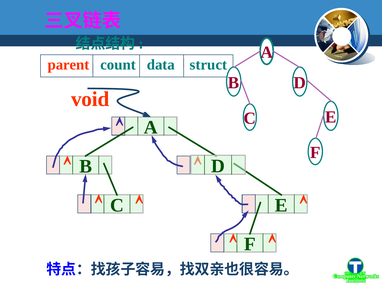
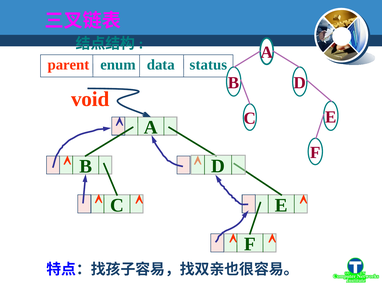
count: count -> enum
struct: struct -> status
